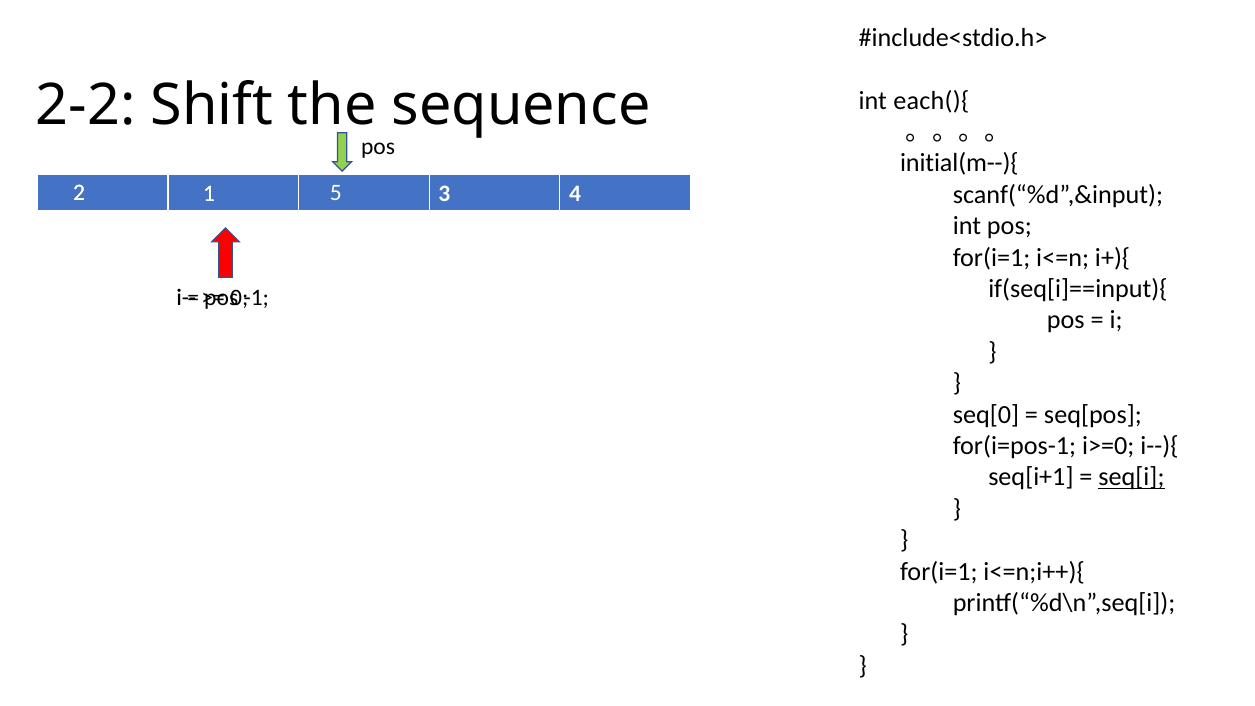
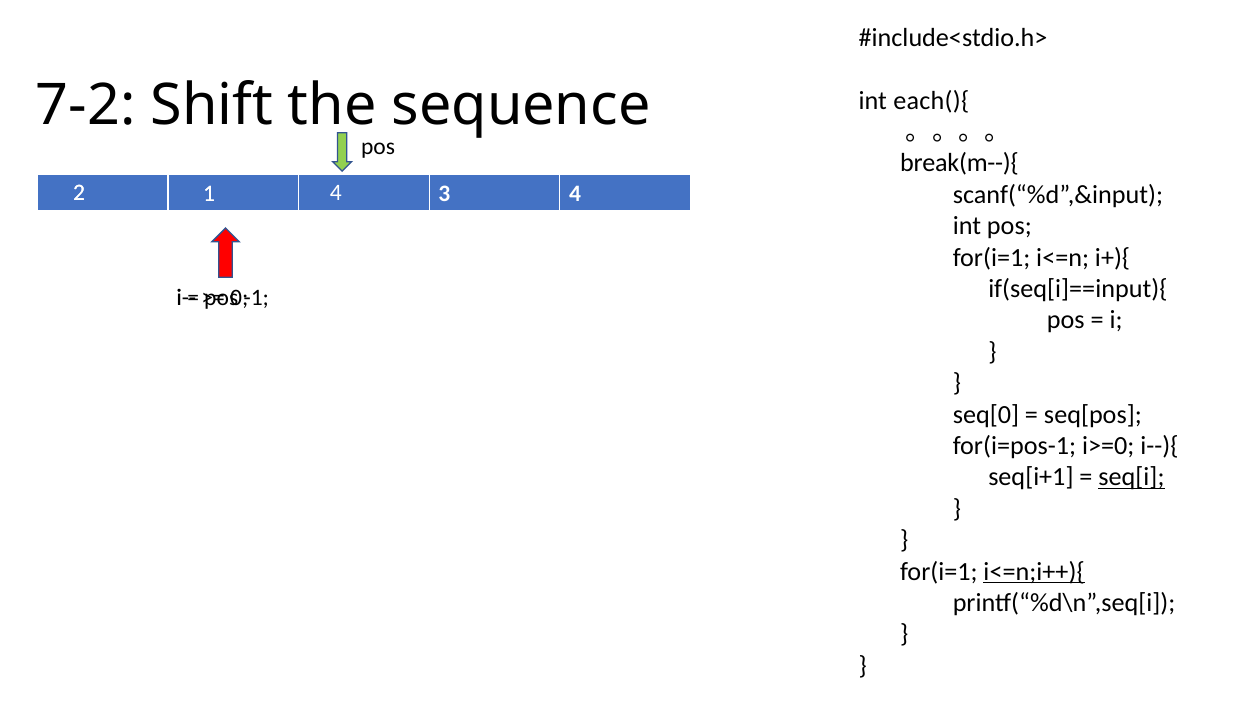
2-2: 2-2 -> 7-2
initial(m--){: initial(m--){ -> break(m--){
5 at (336, 193): 5 -> 4
i<=n;i++){ underline: none -> present
